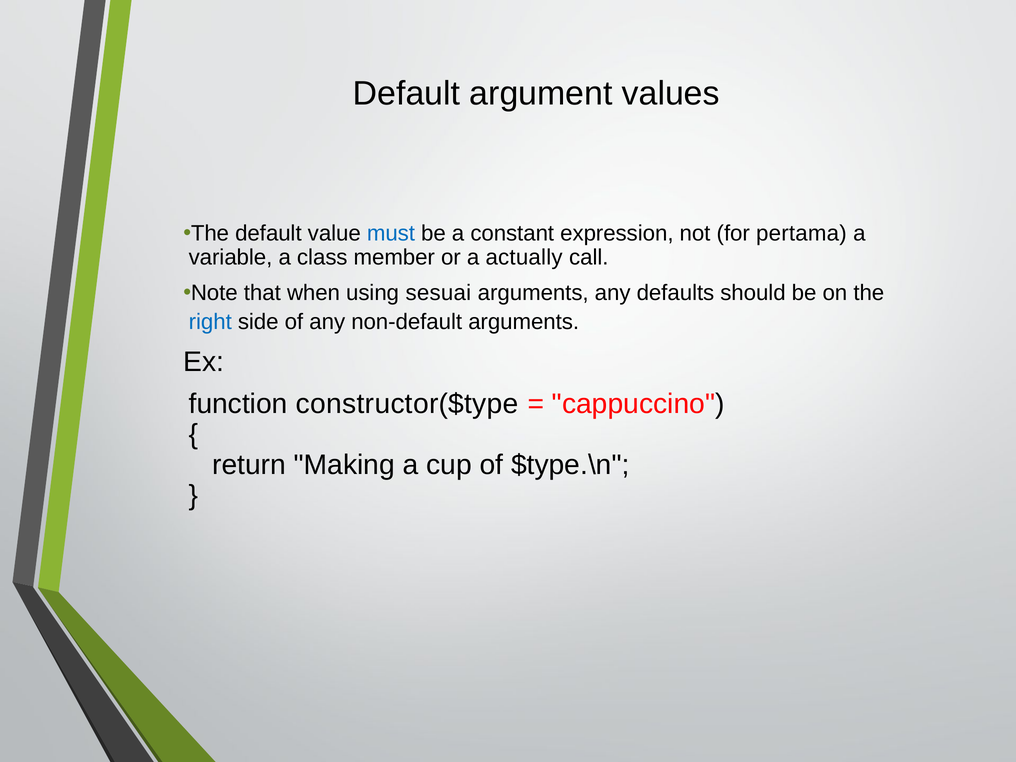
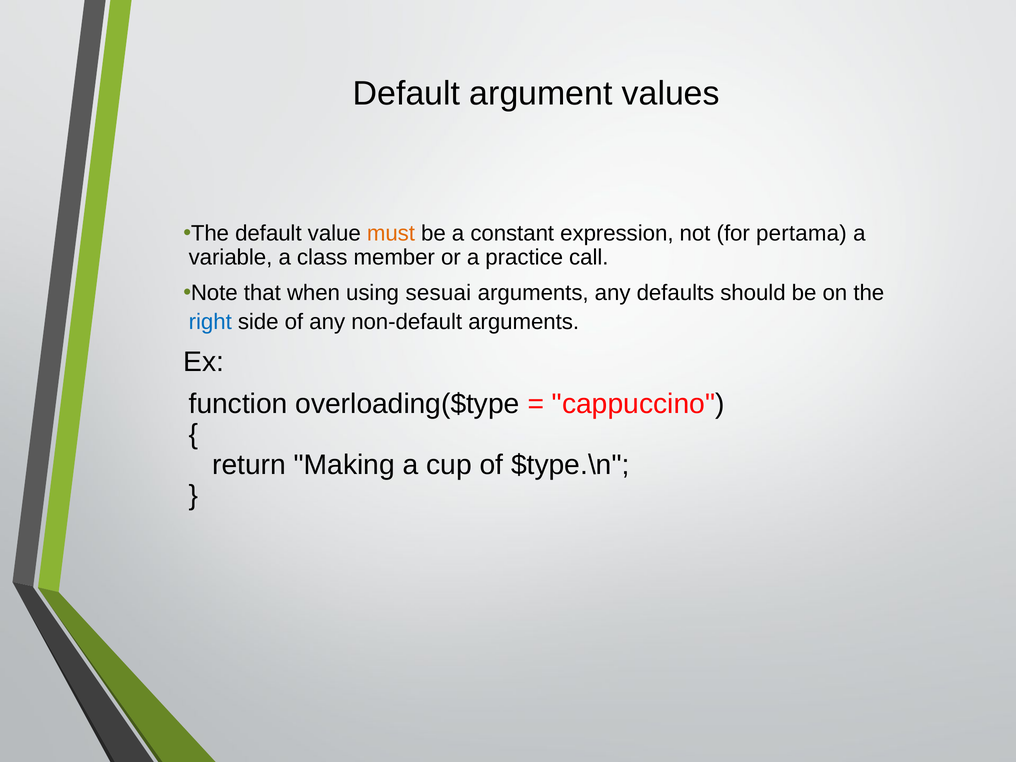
must colour: blue -> orange
actually: actually -> practice
constructor($type: constructor($type -> overloading($type
